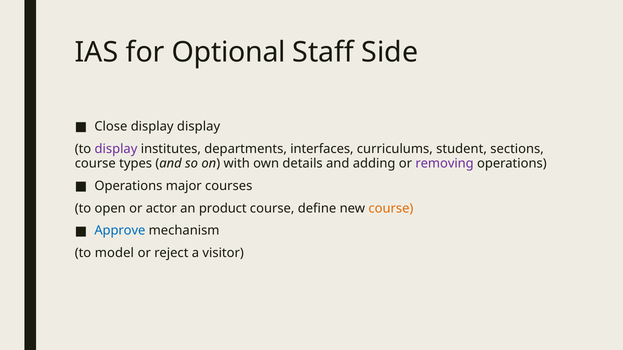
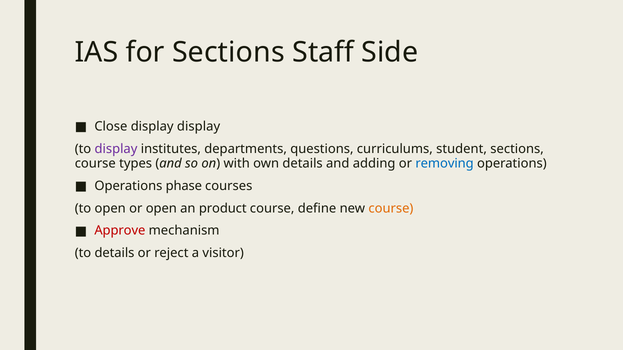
for Optional: Optional -> Sections
interfaces: interfaces -> questions
removing colour: purple -> blue
major: major -> phase
or actor: actor -> open
Approve colour: blue -> red
to model: model -> details
